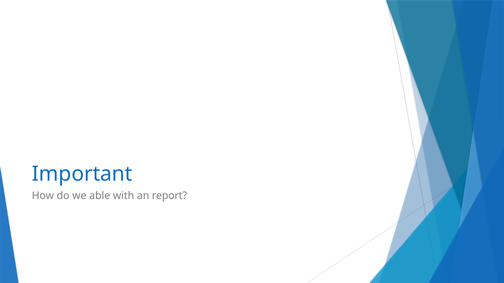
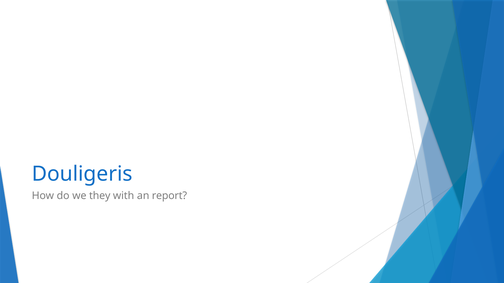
Important: Important -> Douligeris
able: able -> they
